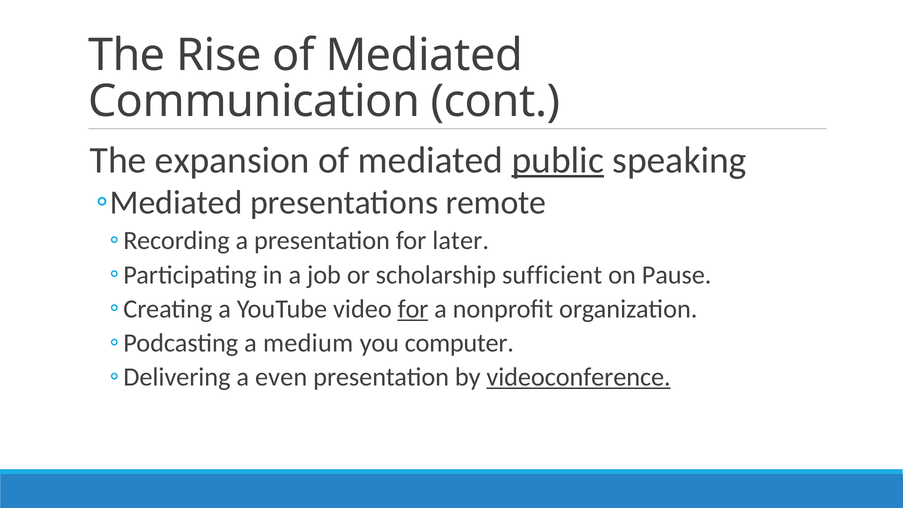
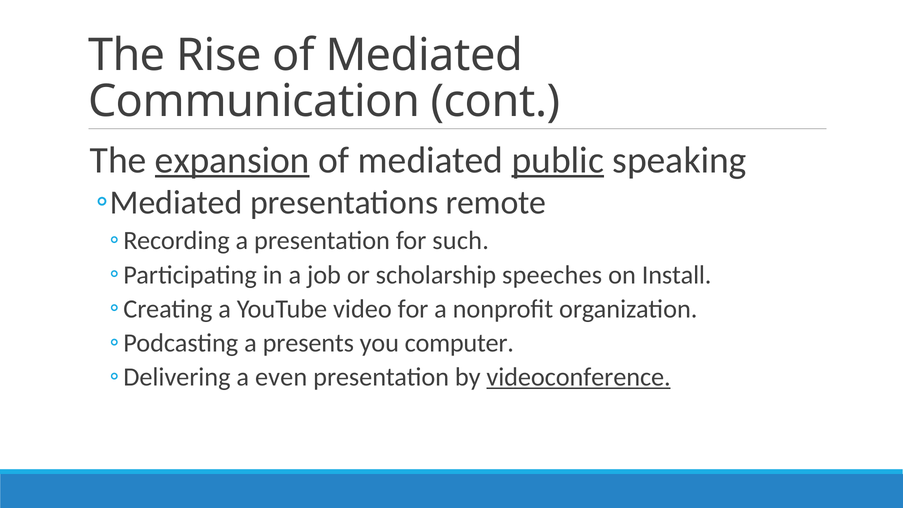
expansion underline: none -> present
later: later -> such
sufficient: sufficient -> speeches
Pause: Pause -> Install
for at (413, 309) underline: present -> none
medium: medium -> presents
